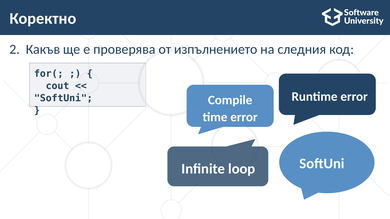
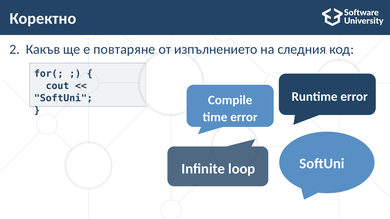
проверява: проверява -> повтаряне
